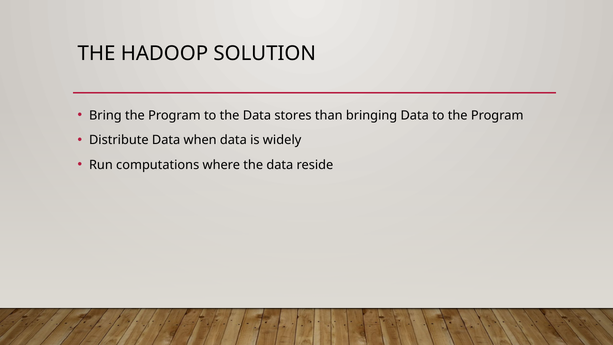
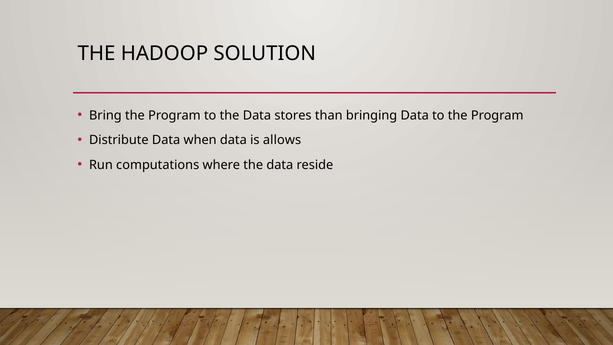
widely: widely -> allows
